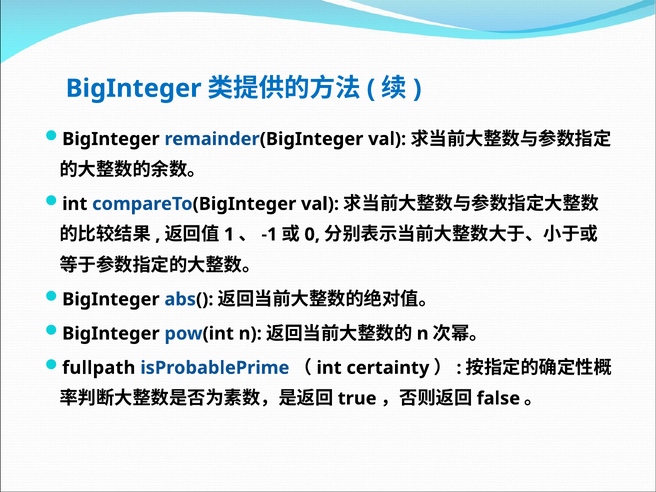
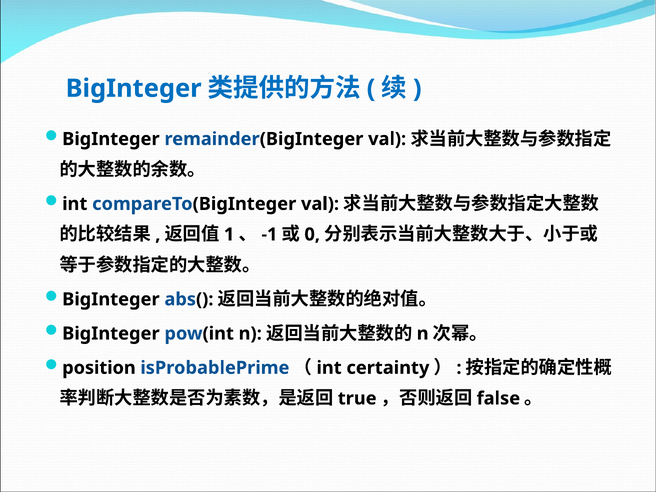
fullpath: fullpath -> position
